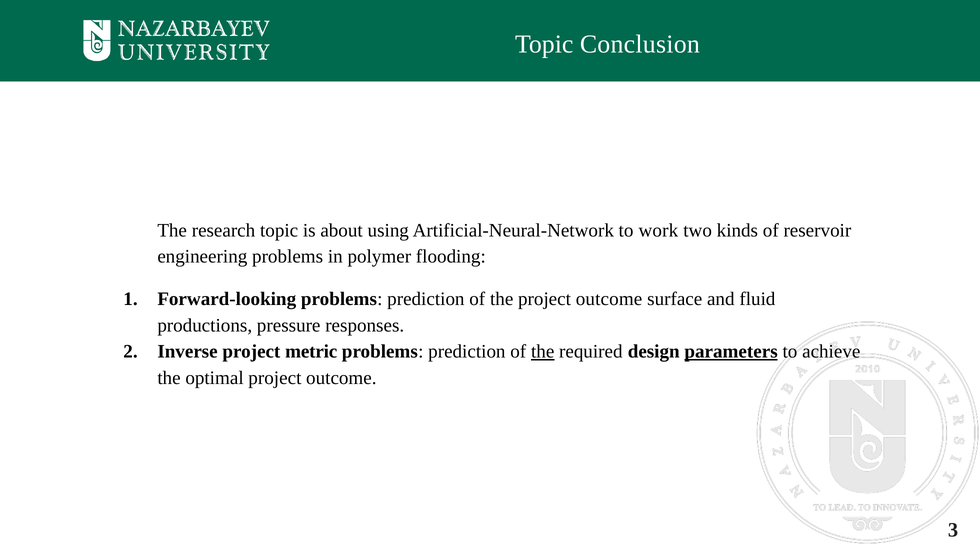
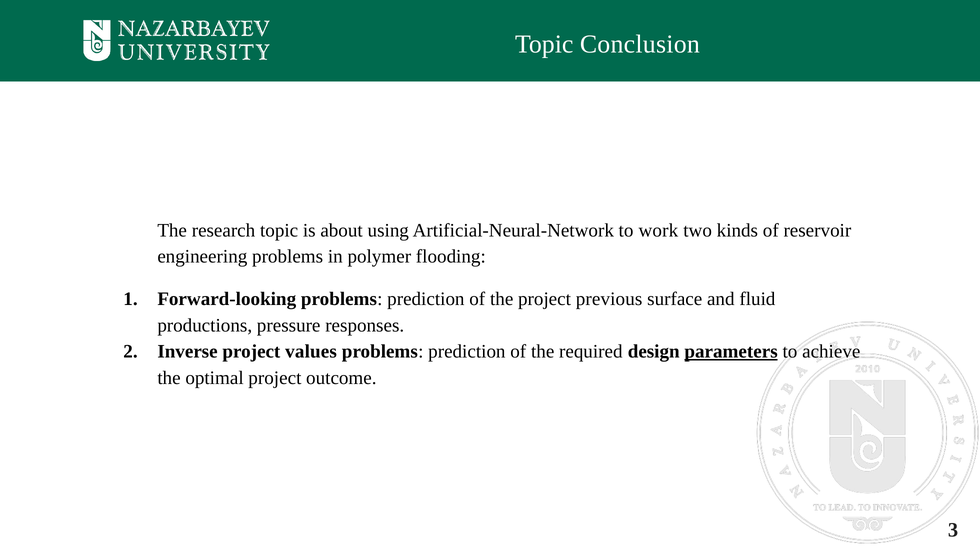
the project outcome: outcome -> previous
metric: metric -> values
the at (543, 352) underline: present -> none
